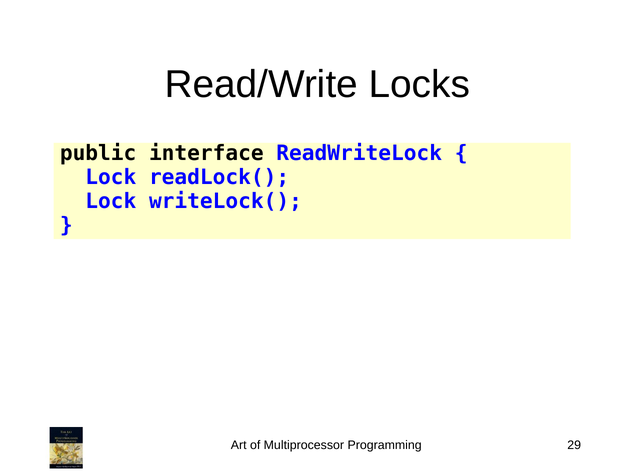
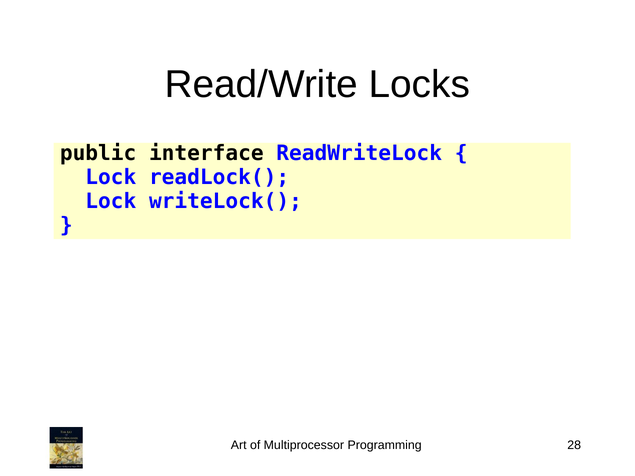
29: 29 -> 28
